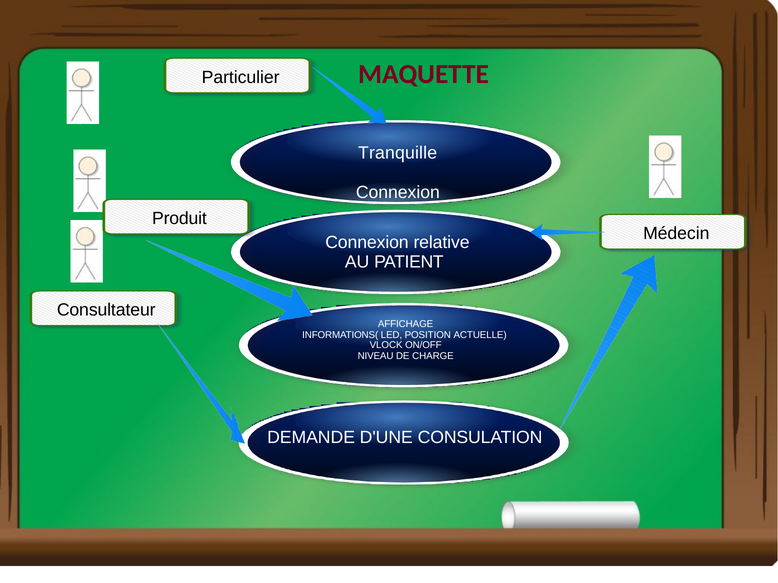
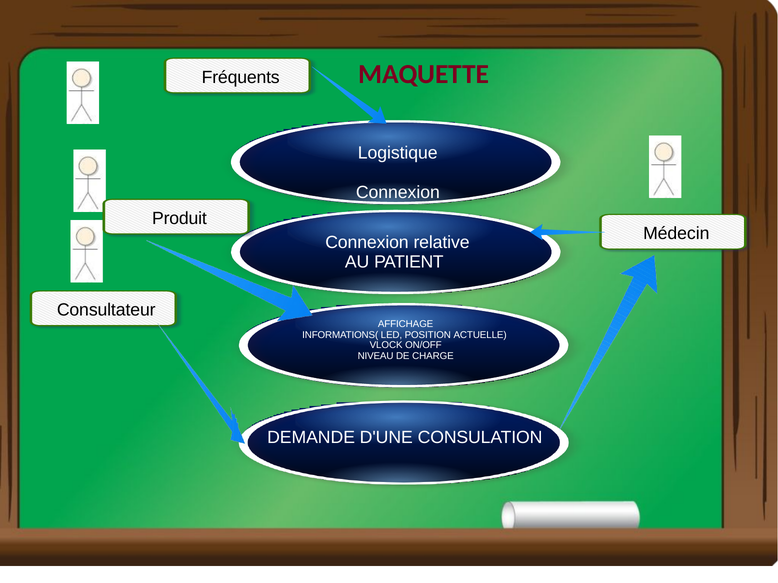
Particulier: Particulier -> Fréquents
Tranquille: Tranquille -> Logistique
